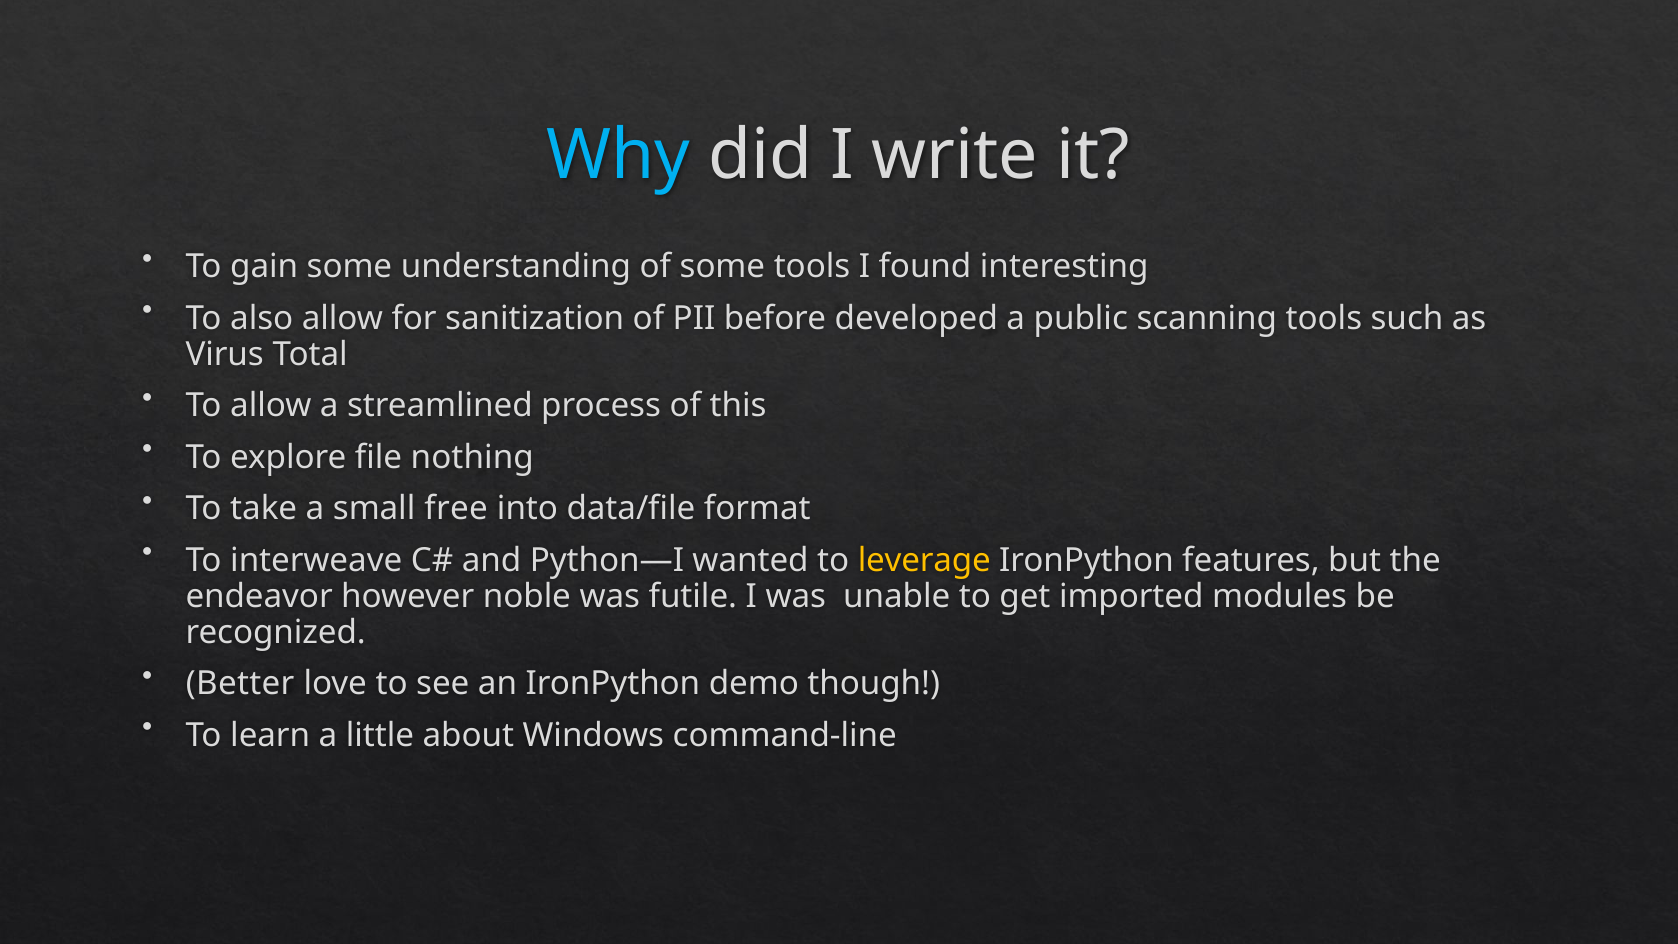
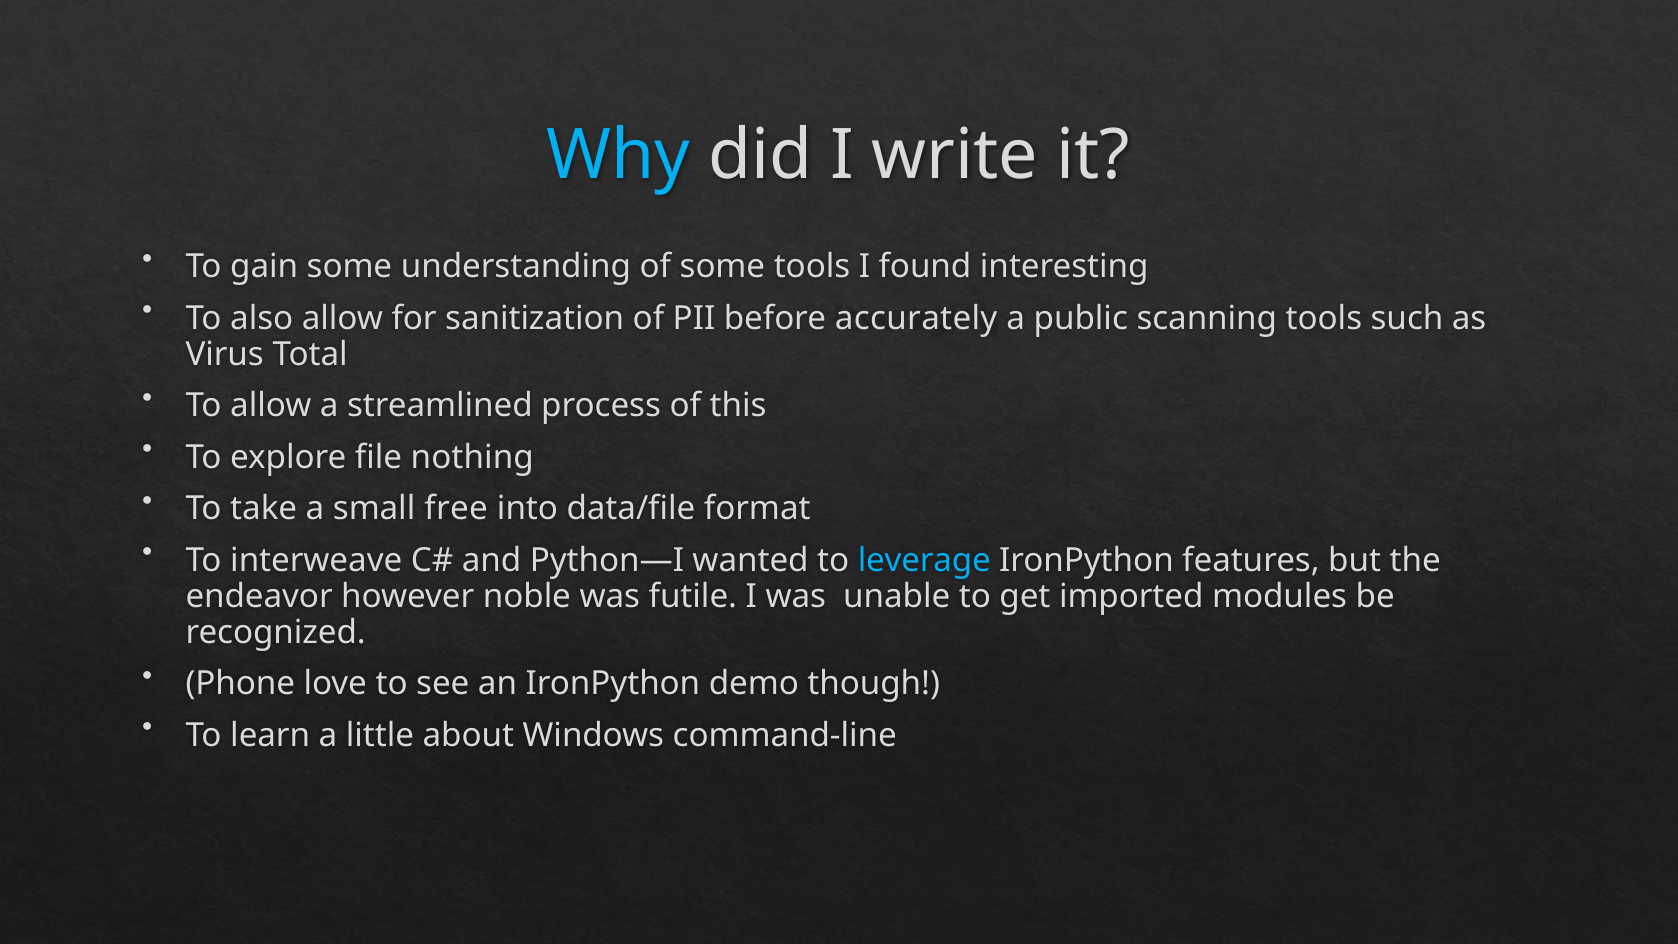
developed: developed -> accurately
leverage colour: yellow -> light blue
Better: Better -> Phone
